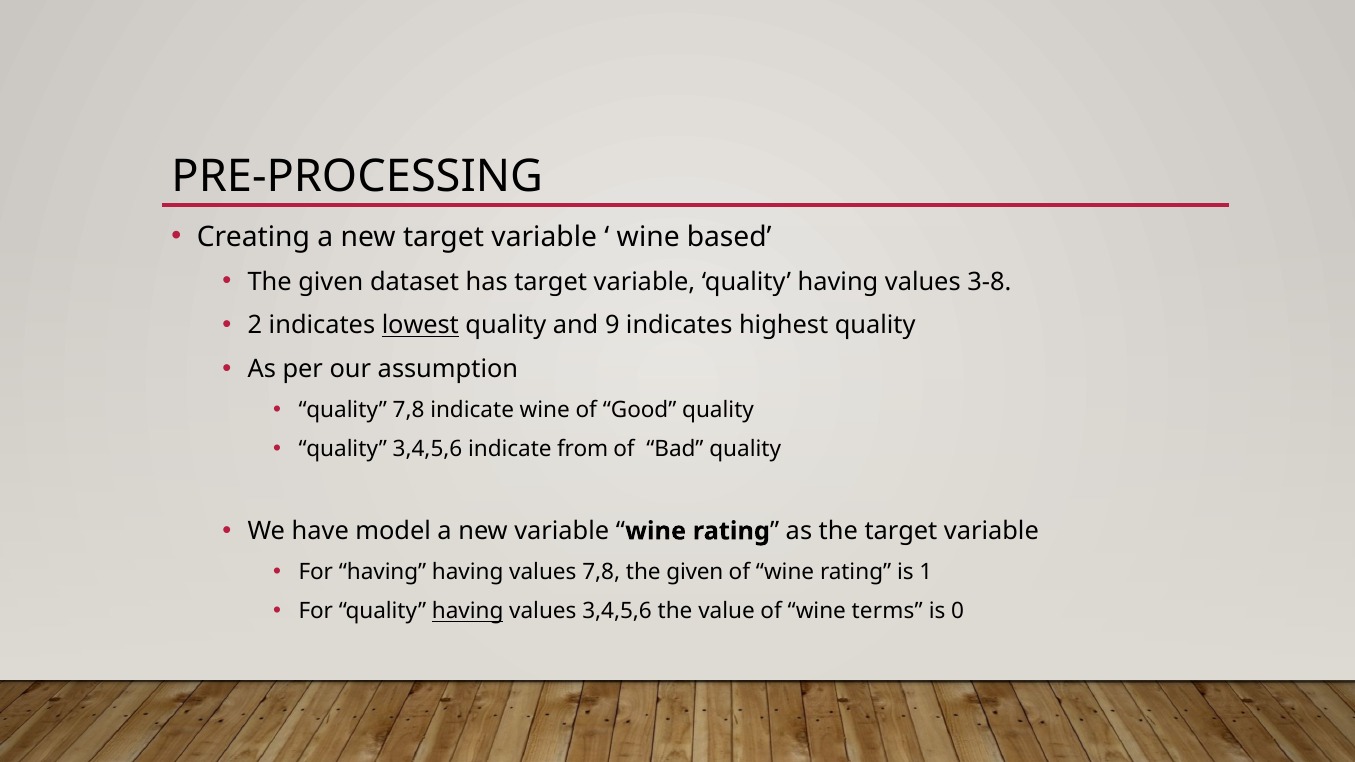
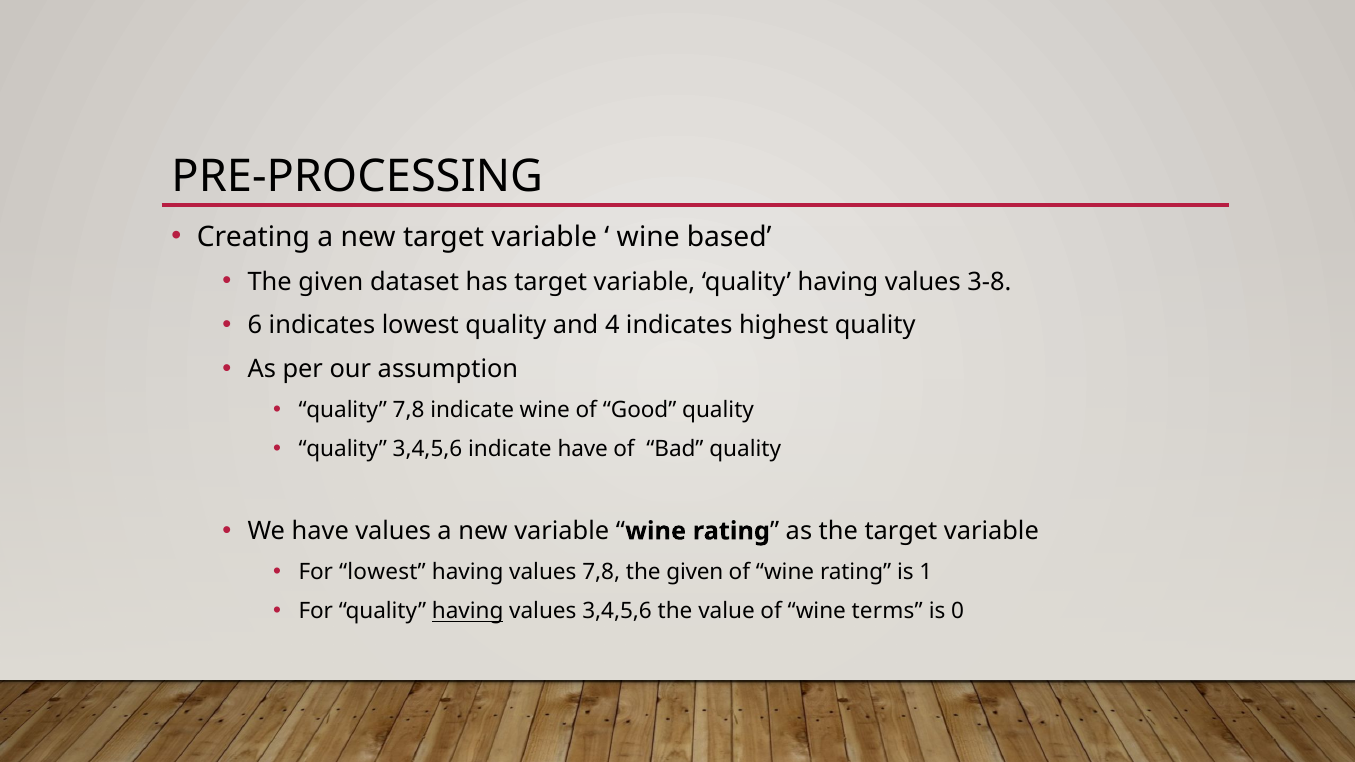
2: 2 -> 6
lowest at (420, 326) underline: present -> none
9: 9 -> 4
indicate from: from -> have
have model: model -> values
For having: having -> lowest
